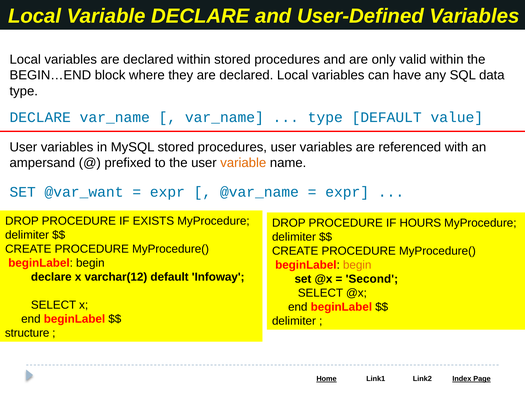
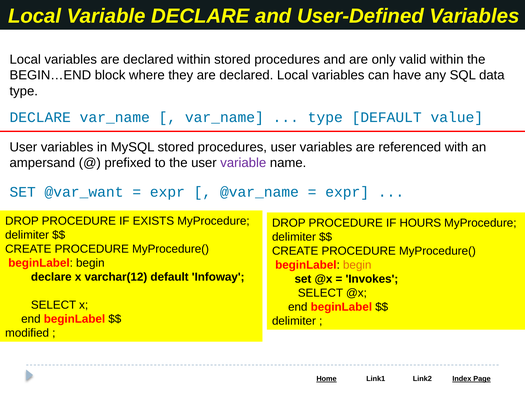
variable at (243, 163) colour: orange -> purple
Second: Second -> Invokes
structure: structure -> modified
